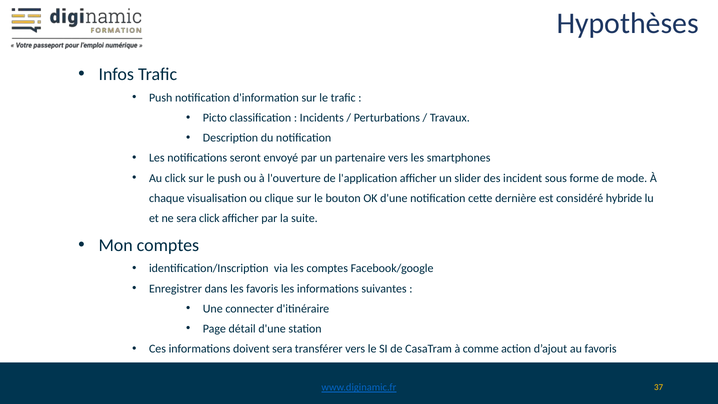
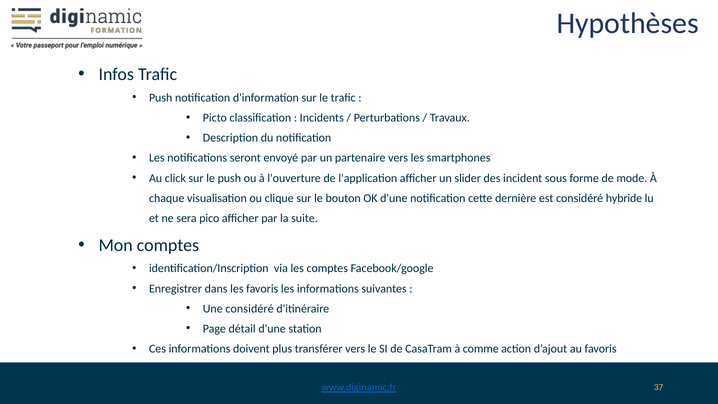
sera click: click -> pico
Une connecter: connecter -> considéré
doivent sera: sera -> plus
